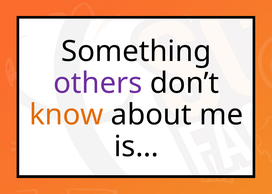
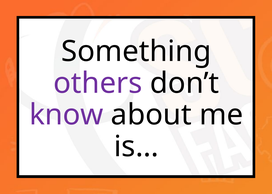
know colour: orange -> purple
